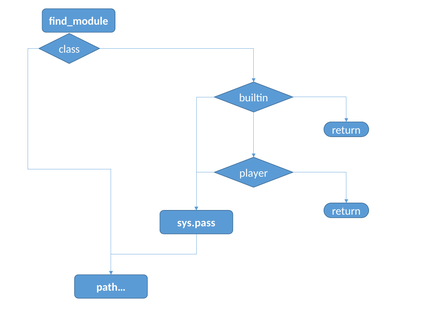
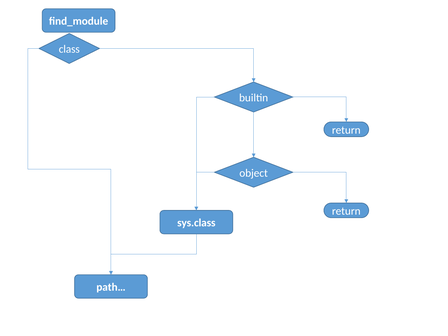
player: player -> object
sys.pass: sys.pass -> sys.class
